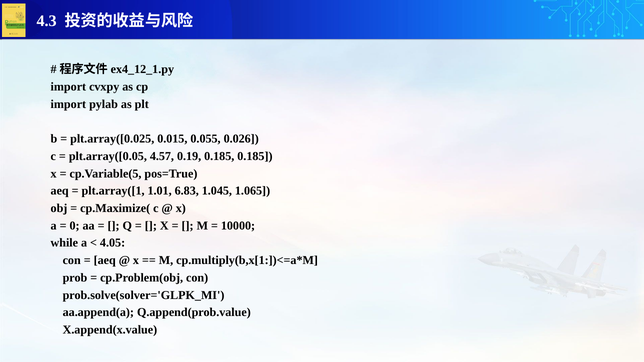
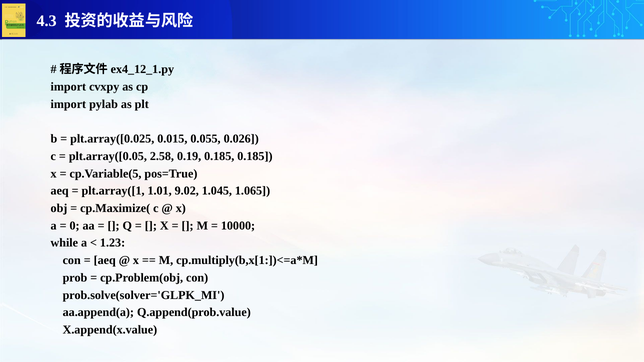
4.57: 4.57 -> 2.58
6.83: 6.83 -> 9.02
4.05: 4.05 -> 1.23
